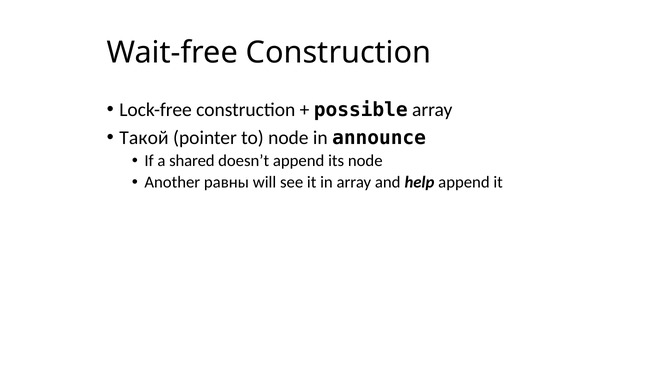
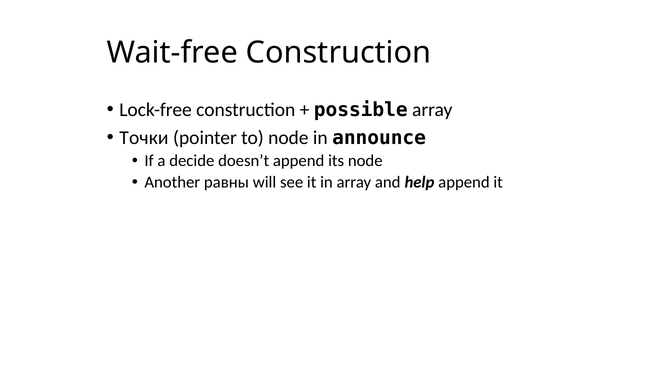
Такой: Такой -> Точки
shared: shared -> decide
